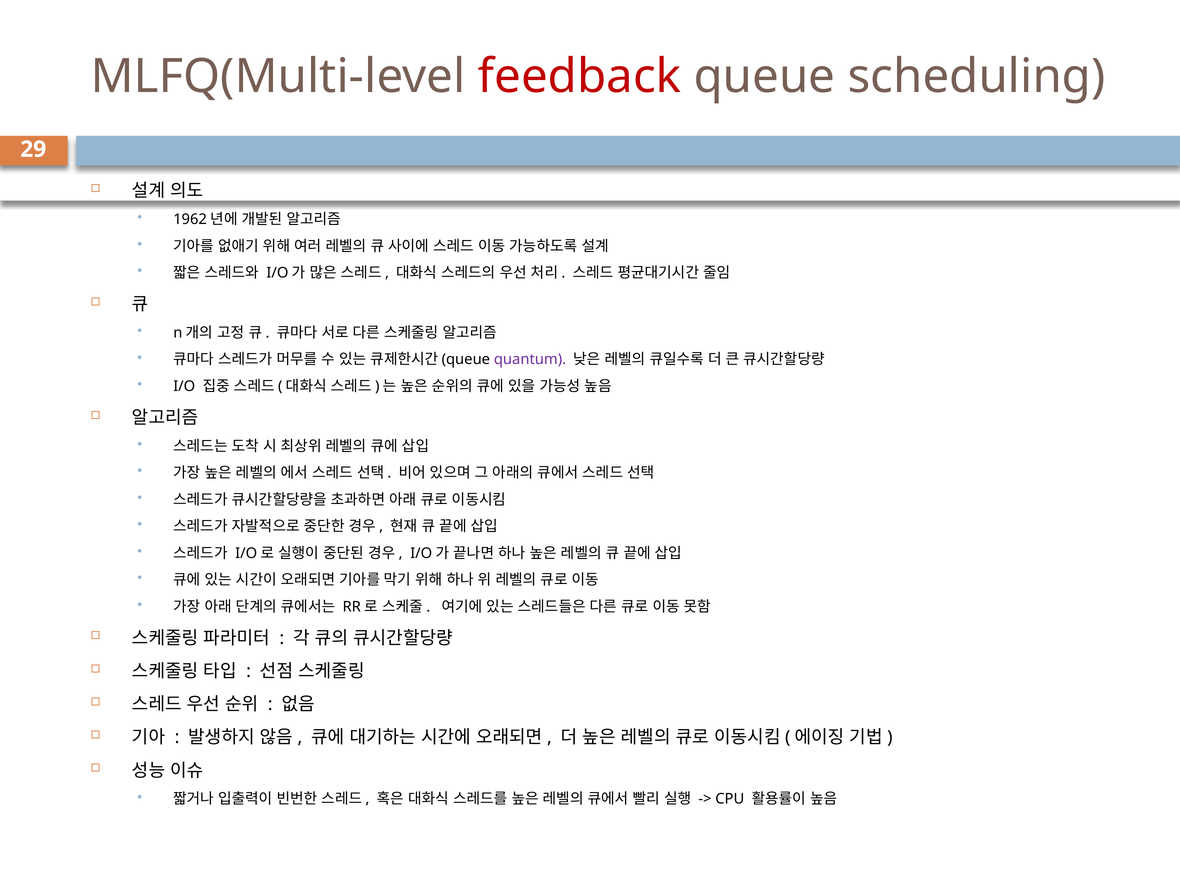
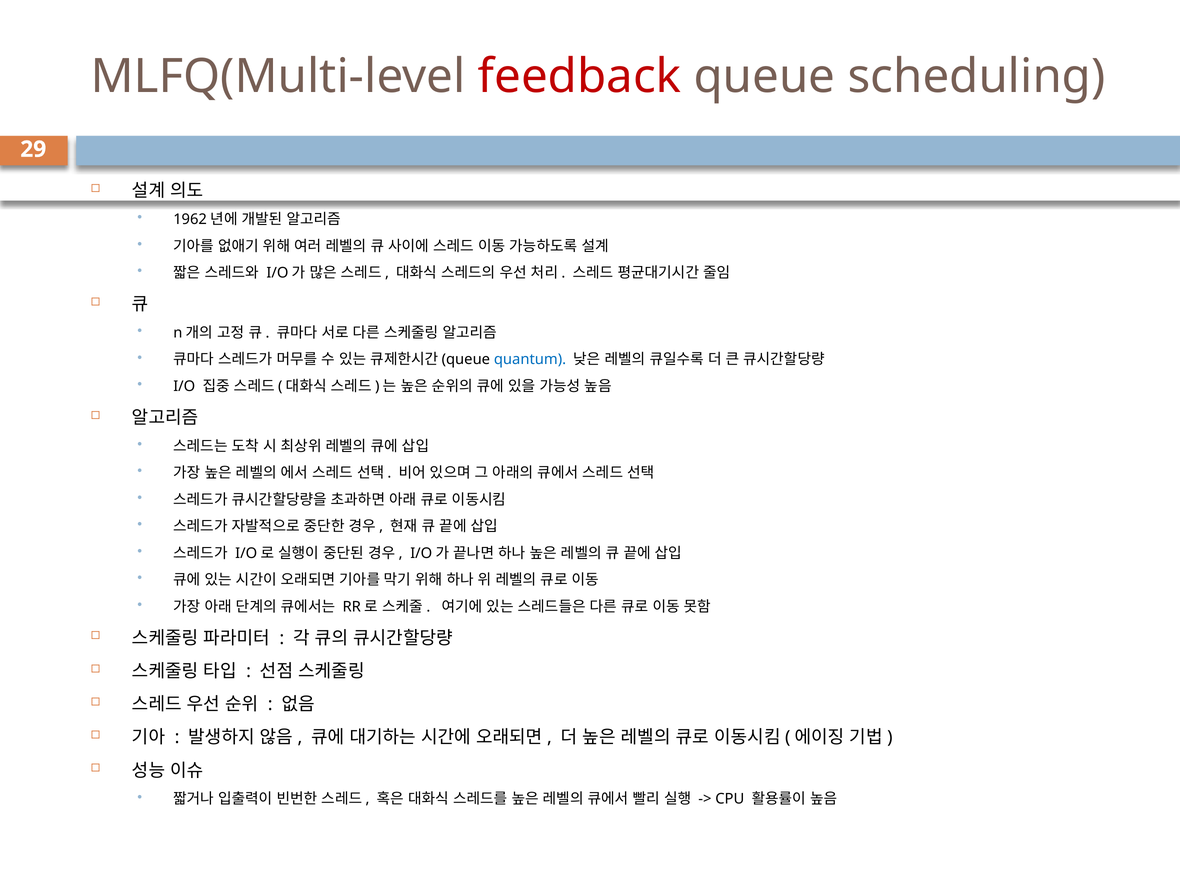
quantum colour: purple -> blue
